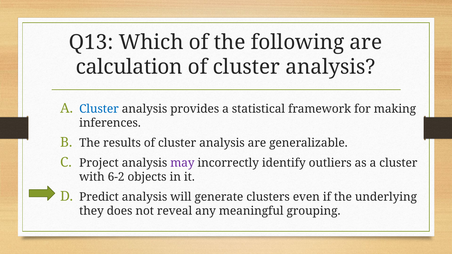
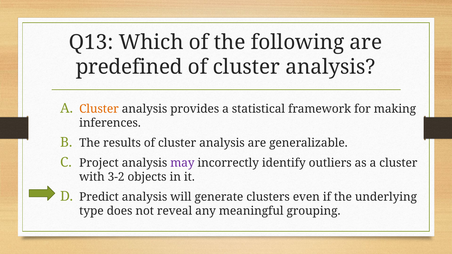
calculation: calculation -> predefined
Cluster at (99, 109) colour: blue -> orange
6-2: 6-2 -> 3-2
they: they -> type
